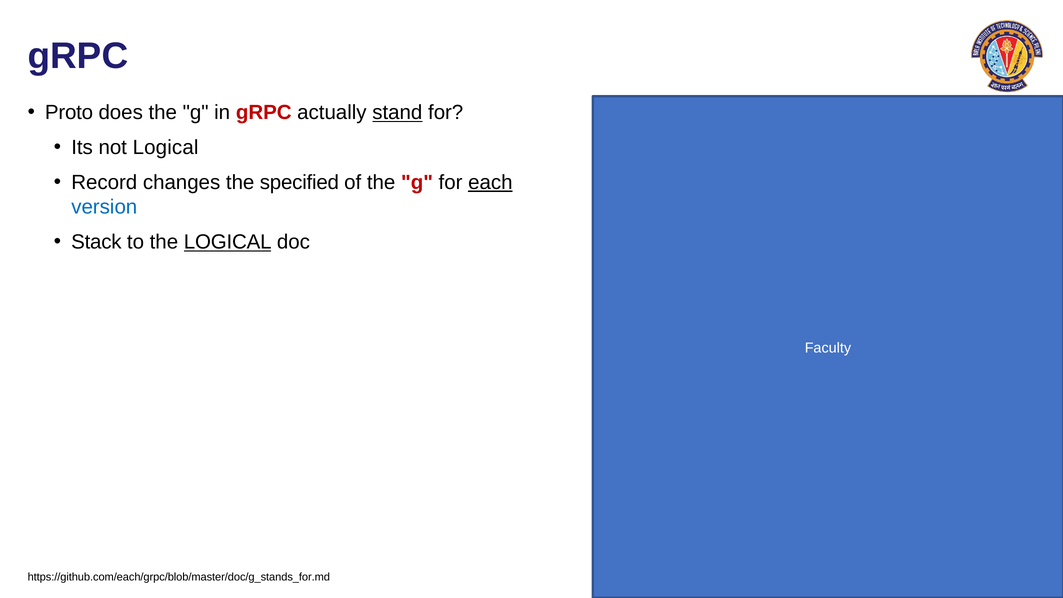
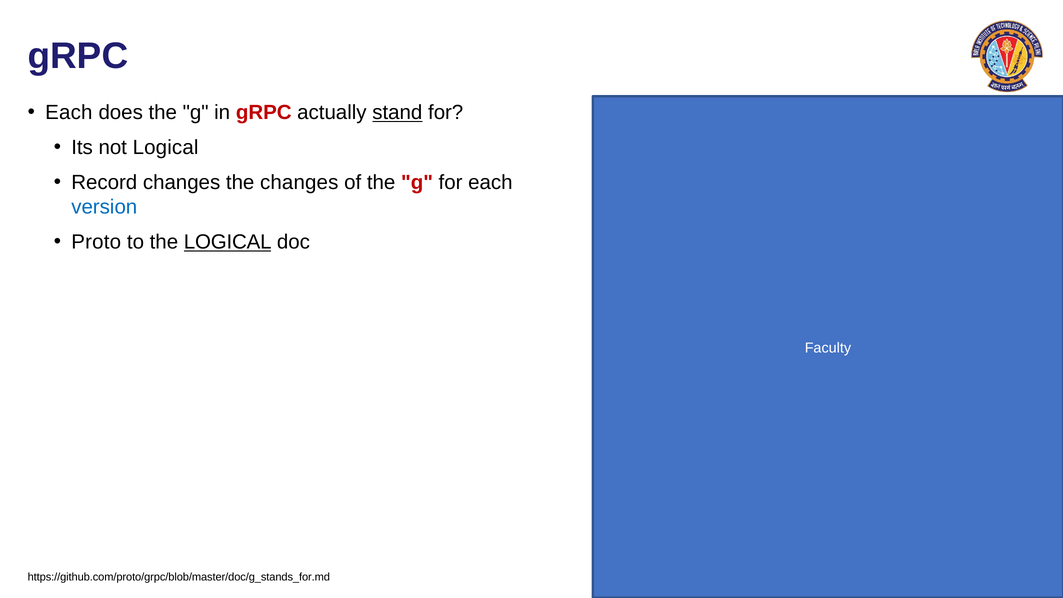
Proto at (69, 113): Proto -> Each
the specified: specified -> changes
each at (490, 182) underline: present -> none
Stack: Stack -> Proto
https://github.com/each/grpc/blob/master/doc/g_stands_for.md: https://github.com/each/grpc/blob/master/doc/g_stands_for.md -> https://github.com/proto/grpc/blob/master/doc/g_stands_for.md
